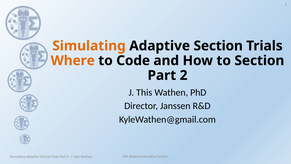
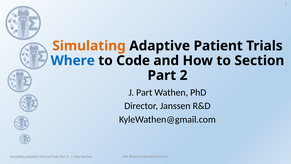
Adaptive Section: Section -> Patient
Where colour: orange -> blue
J This: This -> Part
